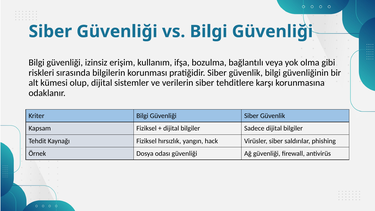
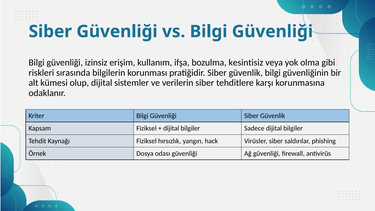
bağlantılı: bağlantılı -> kesintisiz
